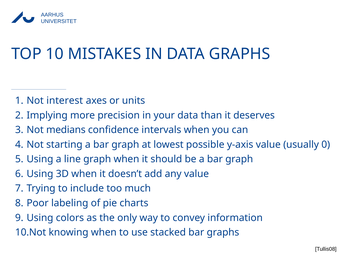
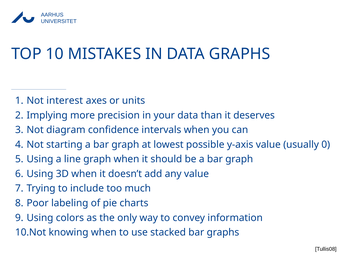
medians: medians -> diagram
